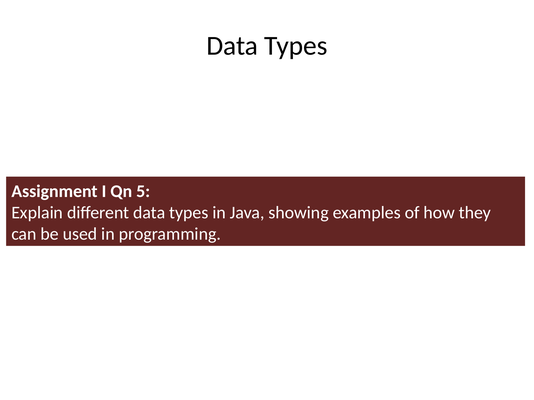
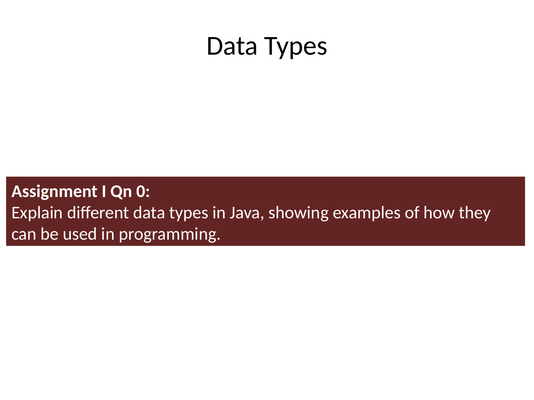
5: 5 -> 0
